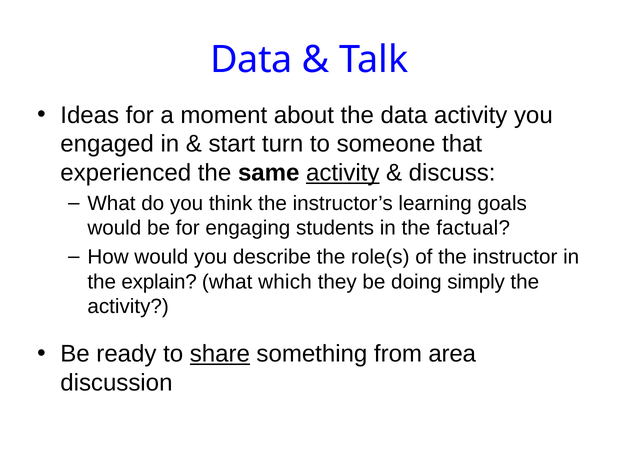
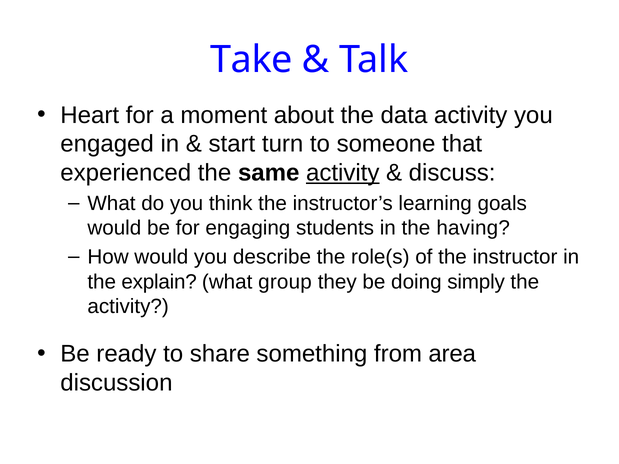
Data at (251, 60): Data -> Take
Ideas: Ideas -> Heart
factual: factual -> having
which: which -> group
share underline: present -> none
